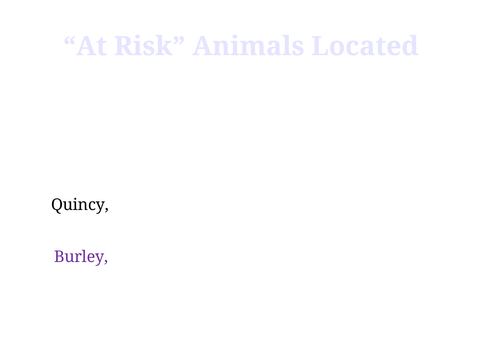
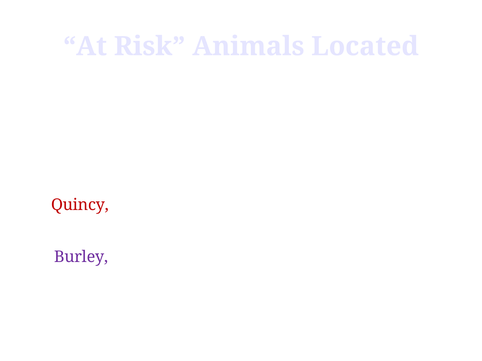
Quincy colour: black -> red
